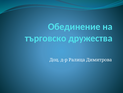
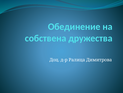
търговско: търговско -> собствена
